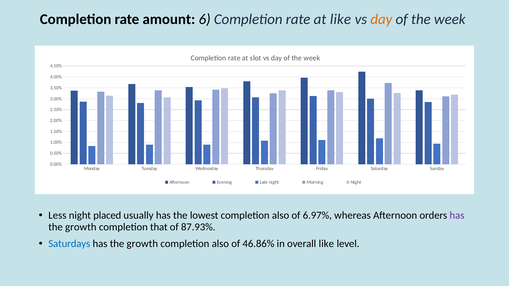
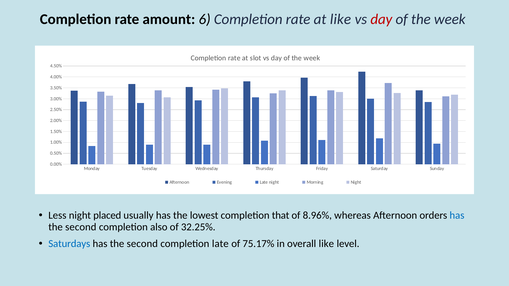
day at (381, 19) colour: orange -> red
lowest completion also: also -> that
6.97%: 6.97% -> 8.96%
has at (457, 216) colour: purple -> blue
growth at (81, 227): growth -> second
that: that -> also
87.93%: 87.93% -> 32.25%
growth at (142, 244): growth -> second
also at (220, 244): also -> late
46.86%: 46.86% -> 75.17%
